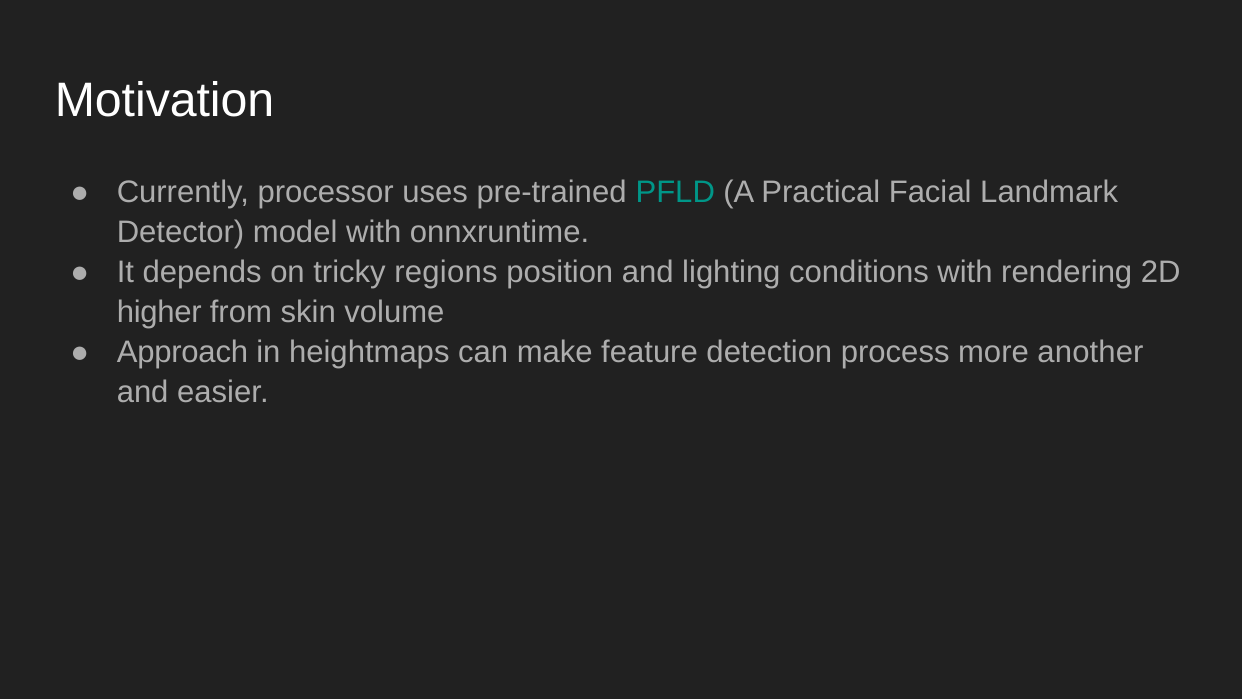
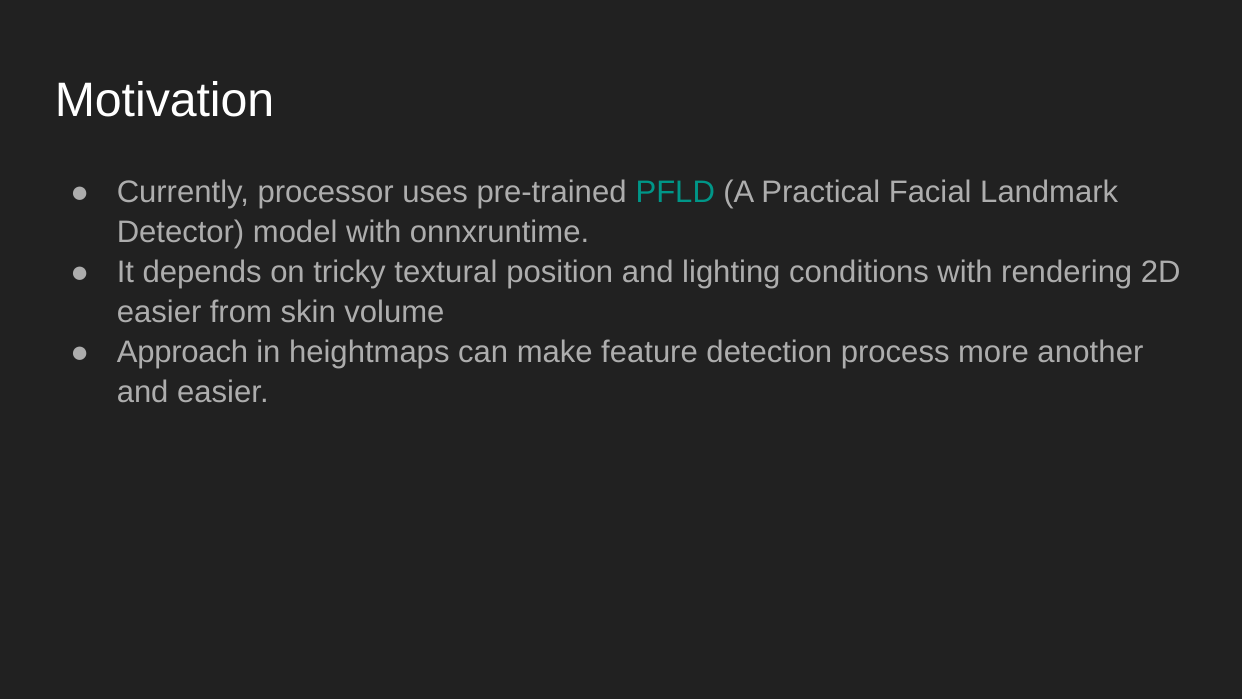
regions: regions -> textural
higher at (159, 312): higher -> easier
